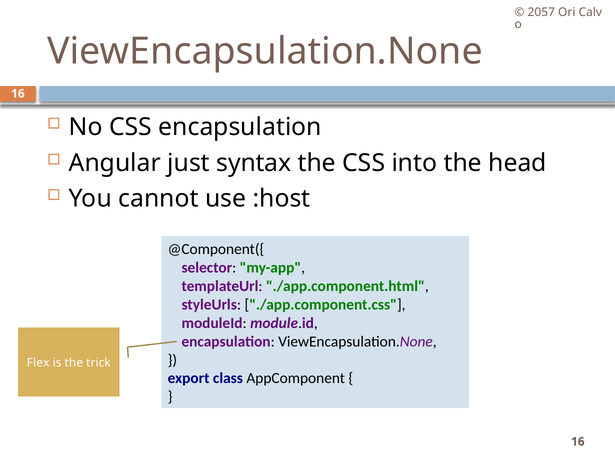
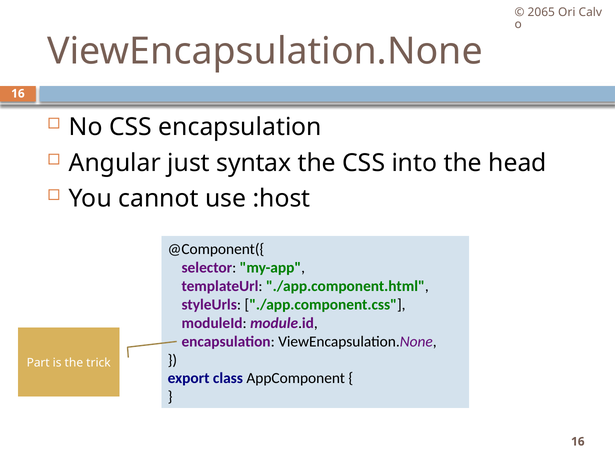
2057: 2057 -> 2065
Flex: Flex -> Part
